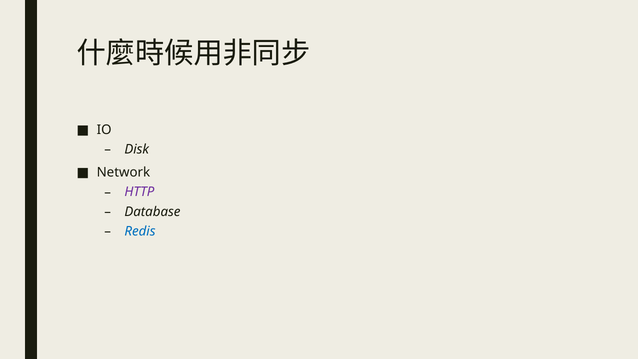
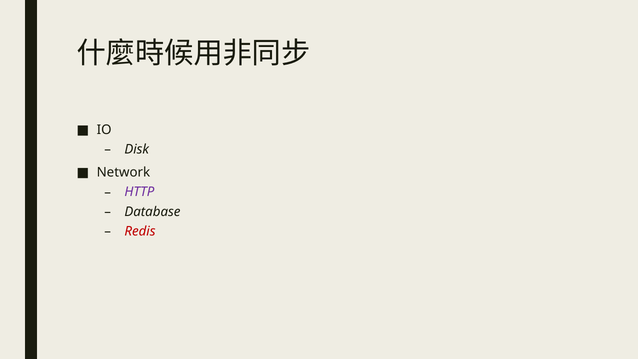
Redis colour: blue -> red
